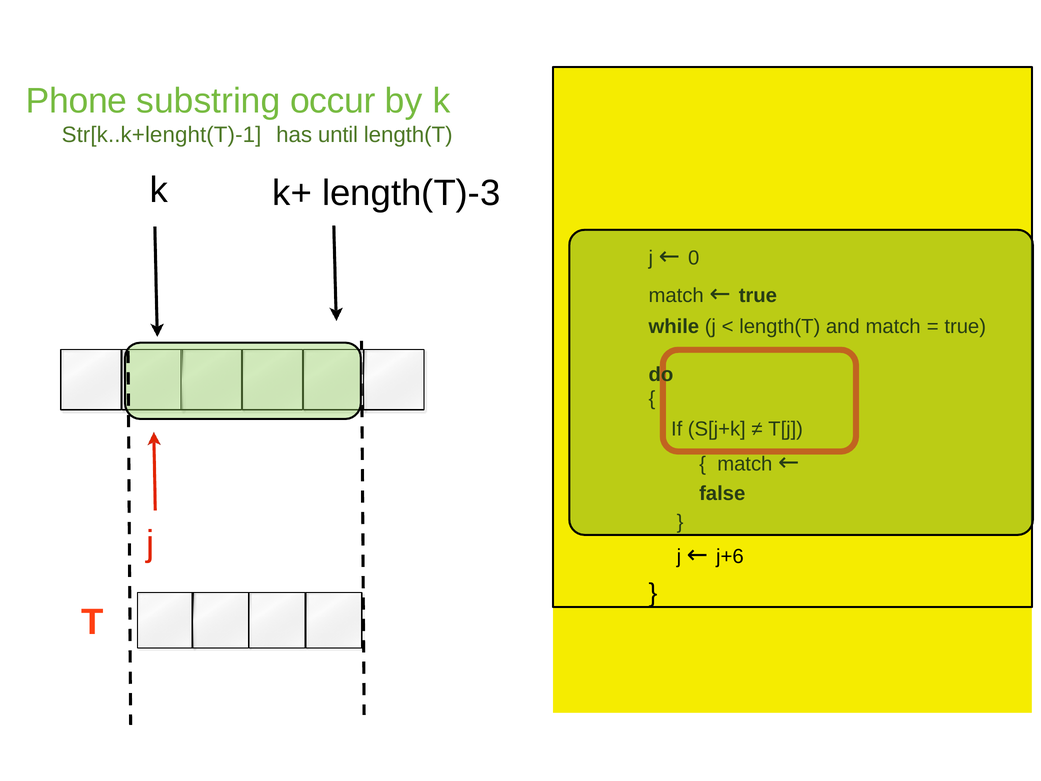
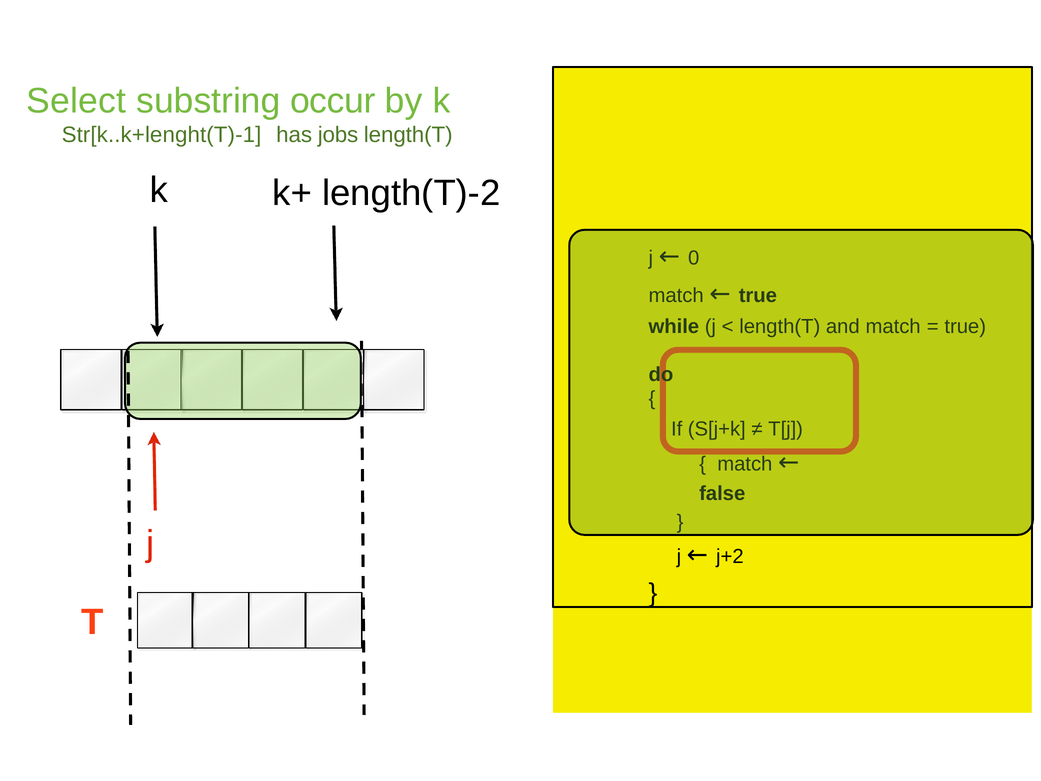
Phone: Phone -> Select
until: until -> jobs
length(T)-3: length(T)-3 -> length(T)-2
j+6: j+6 -> j+2
